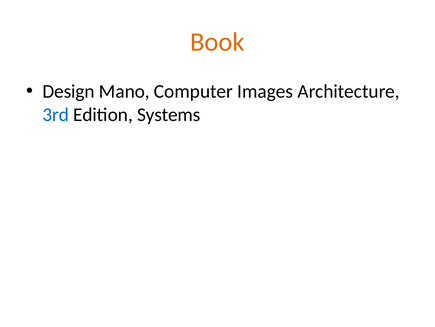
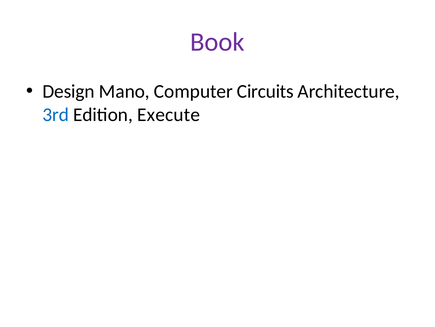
Book colour: orange -> purple
Images: Images -> Circuits
Systems: Systems -> Execute
